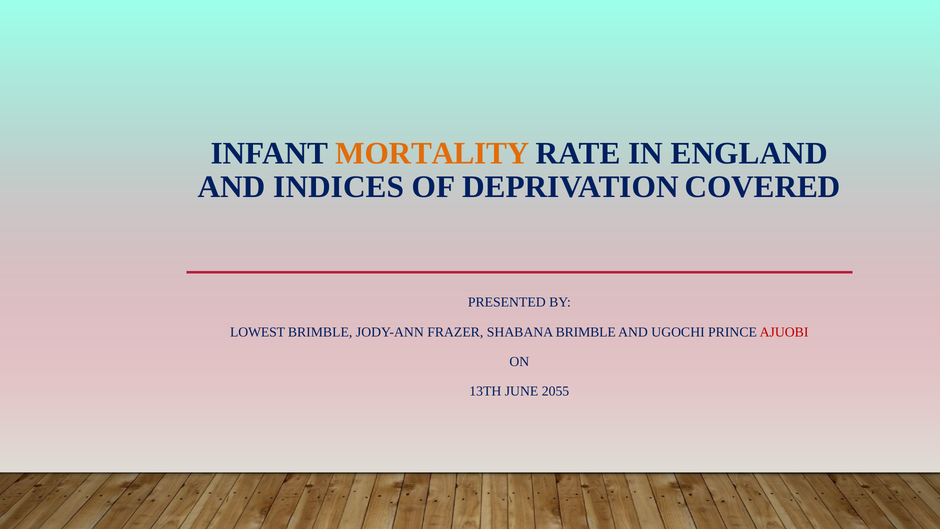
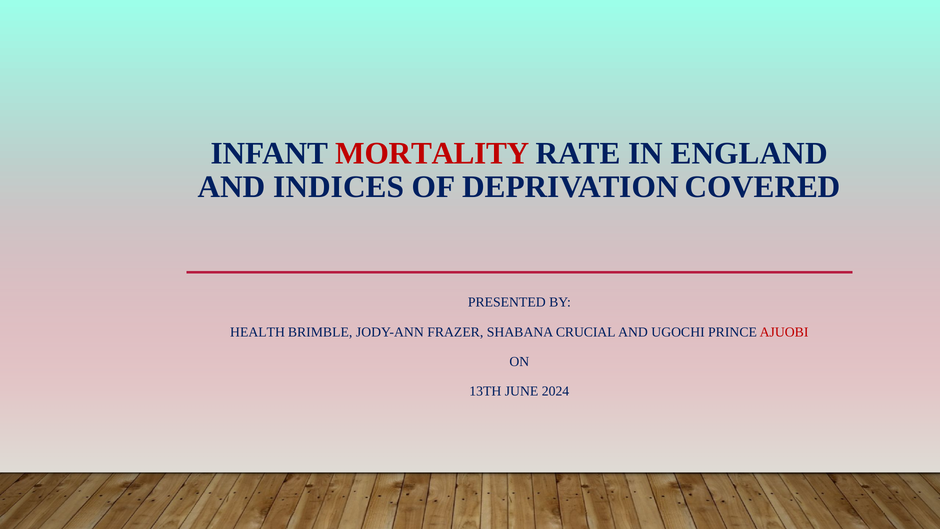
MORTALITY colour: orange -> red
LOWEST: LOWEST -> HEALTH
SHABANA BRIMBLE: BRIMBLE -> CRUCIAL
2055: 2055 -> 2024
